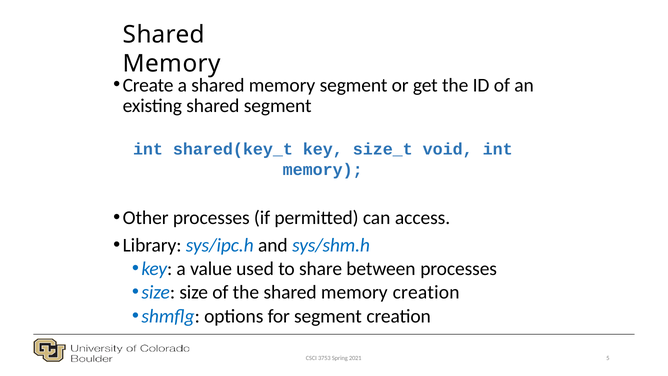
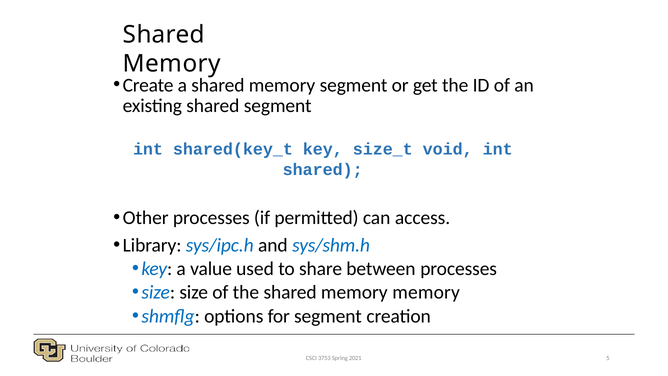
memory at (323, 169): memory -> shared
memory creation: creation -> memory
